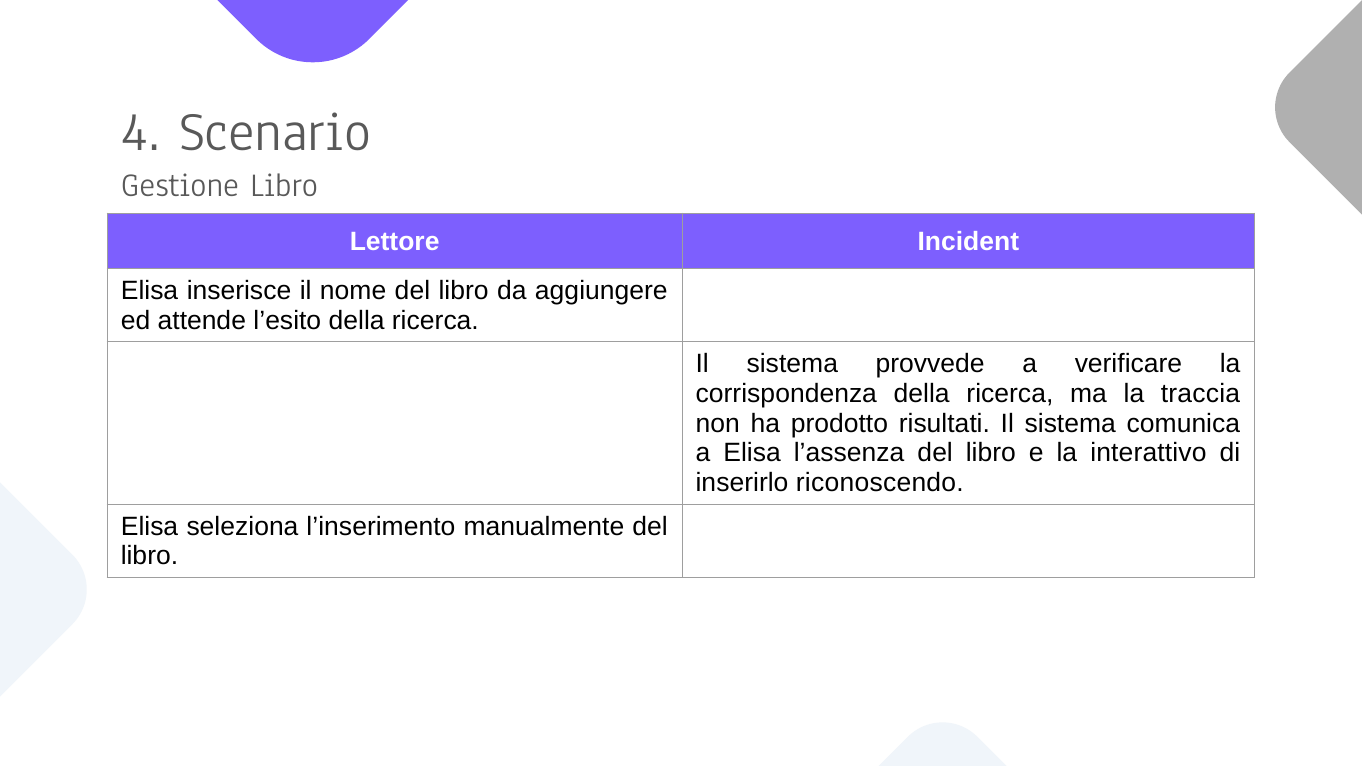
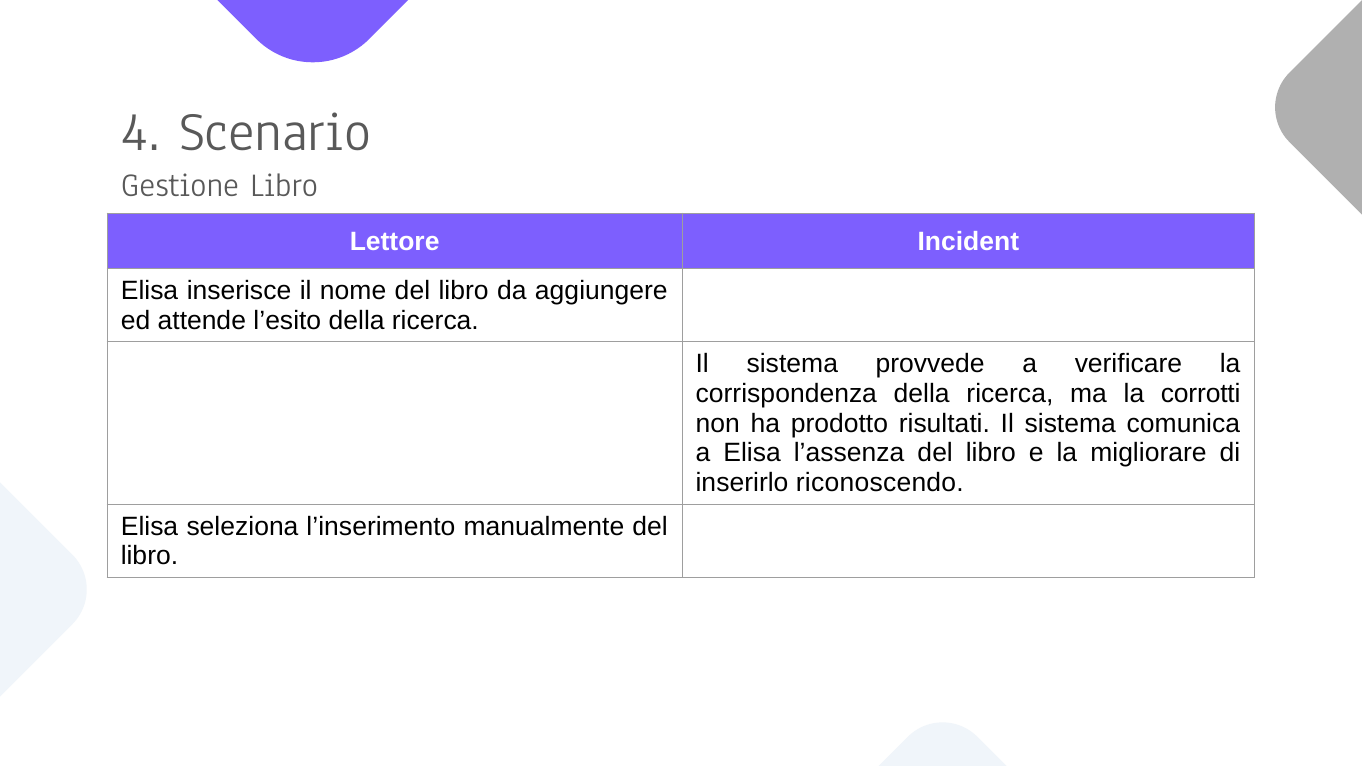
traccia: traccia -> corrotti
interattivo: interattivo -> migliorare
